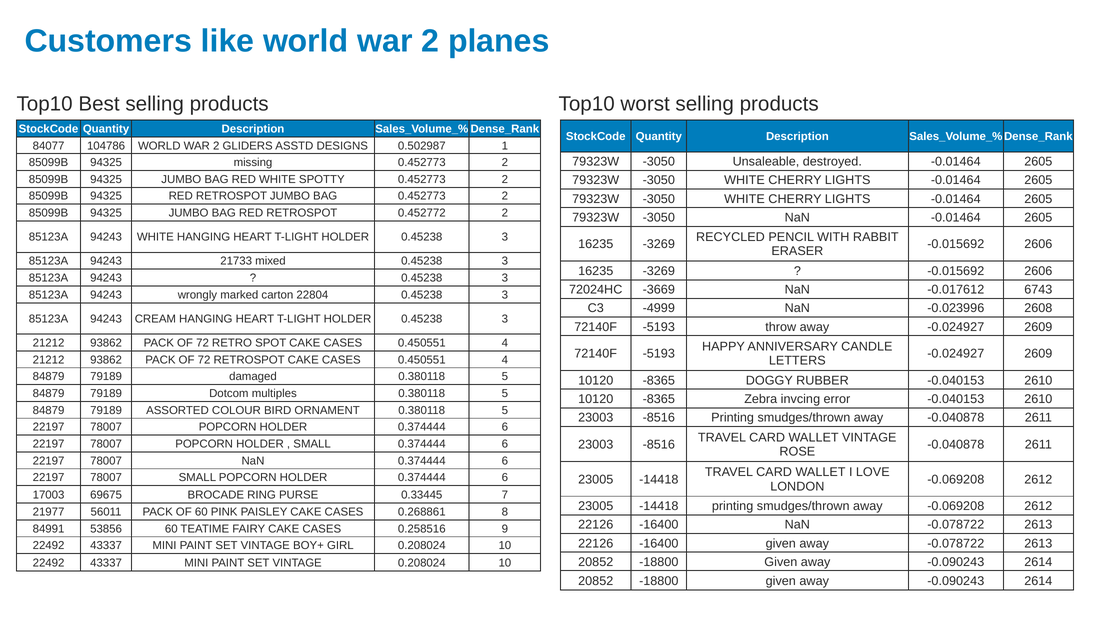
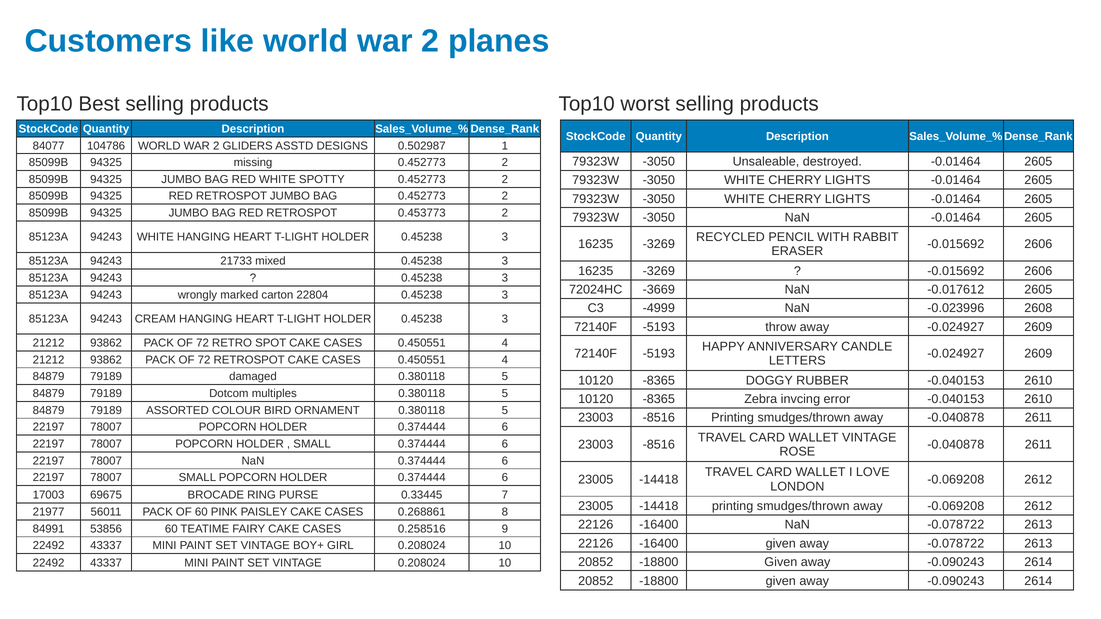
0.452772: 0.452772 -> 0.453773
-0.017612 6743: 6743 -> 2605
